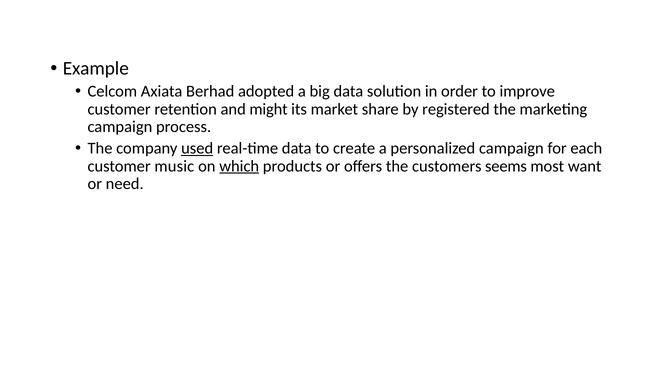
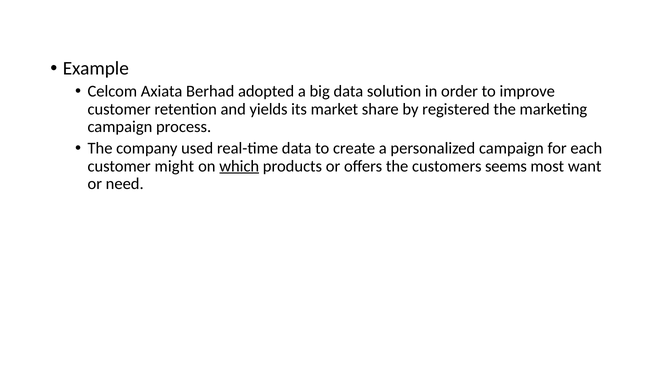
might: might -> yields
used underline: present -> none
music: music -> might
